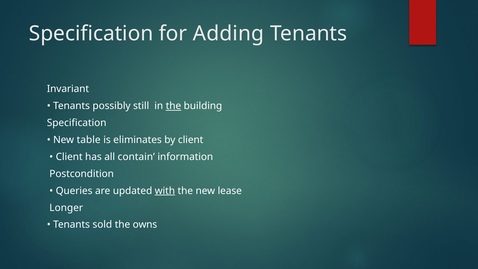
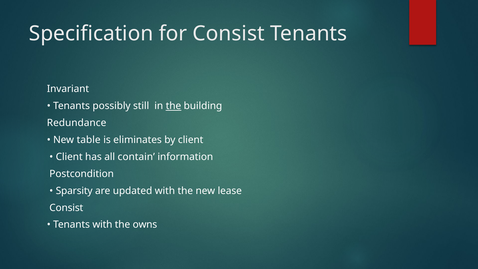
for Adding: Adding -> Consist
Specification at (77, 123): Specification -> Redundance
Queries: Queries -> Sparsity
with at (165, 191) underline: present -> none
Longer at (66, 208): Longer -> Consist
Tenants sold: sold -> with
